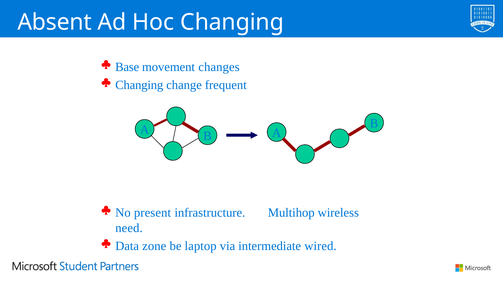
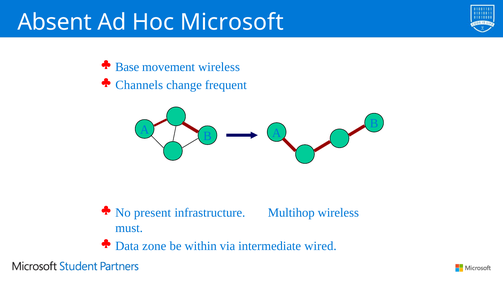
Hoc Changing: Changing -> Microsoft
movement changes: changes -> wireless
Changing at (139, 85): Changing -> Channels
need: need -> must
laptop: laptop -> within
